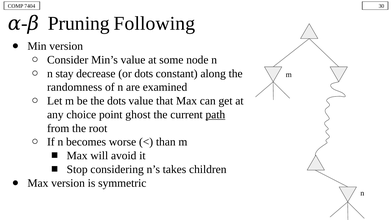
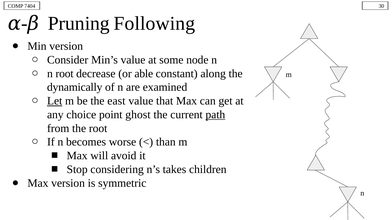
n stay: stay -> root
or dots: dots -> able
randomness: randomness -> dynamically
Let underline: none -> present
the dots: dots -> east
